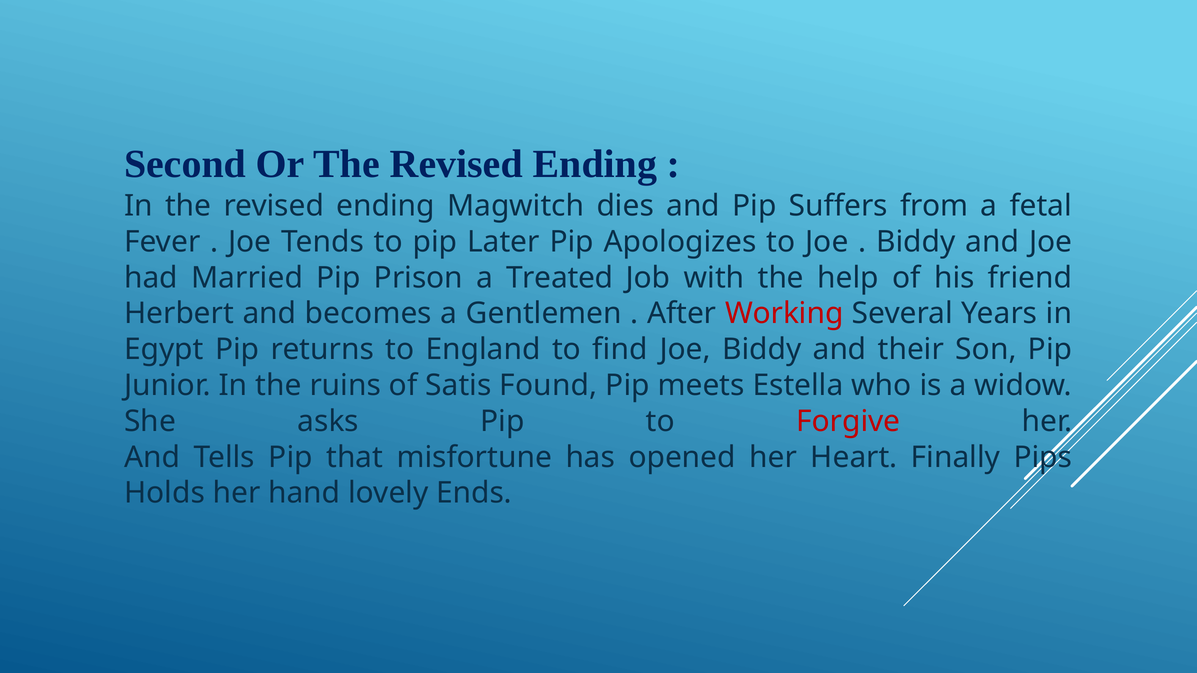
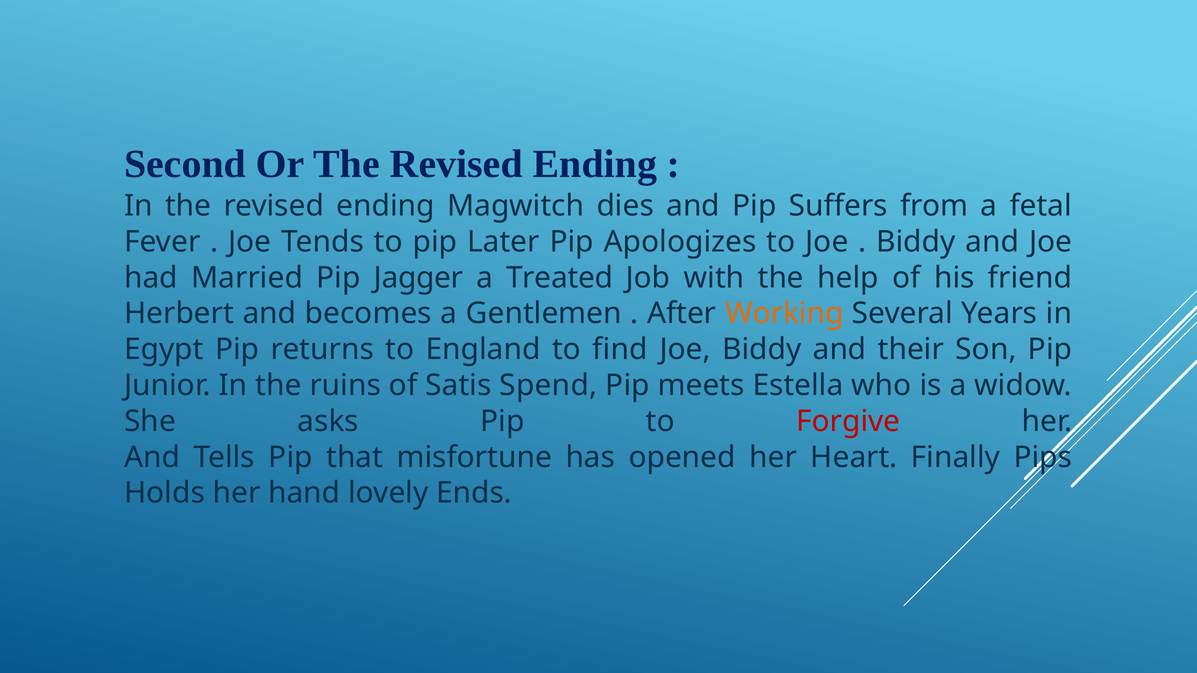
Prison: Prison -> Jagger
Working colour: red -> orange
Found: Found -> Spend
